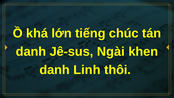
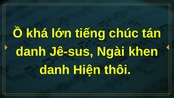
Linh: Linh -> Hiện
